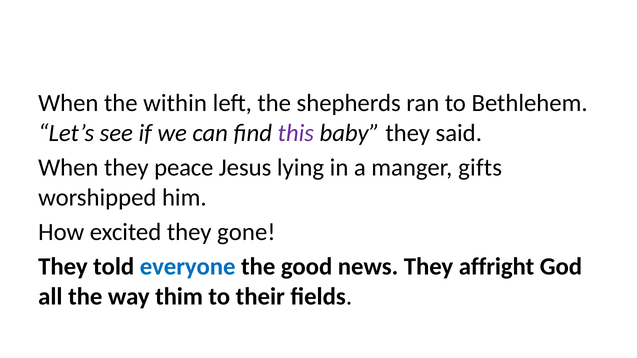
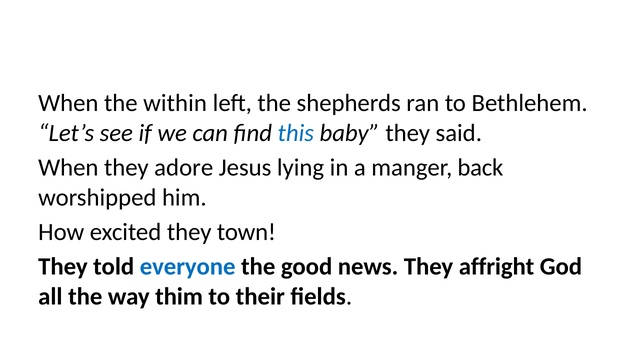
this colour: purple -> blue
peace: peace -> adore
gifts: gifts -> back
gone: gone -> town
